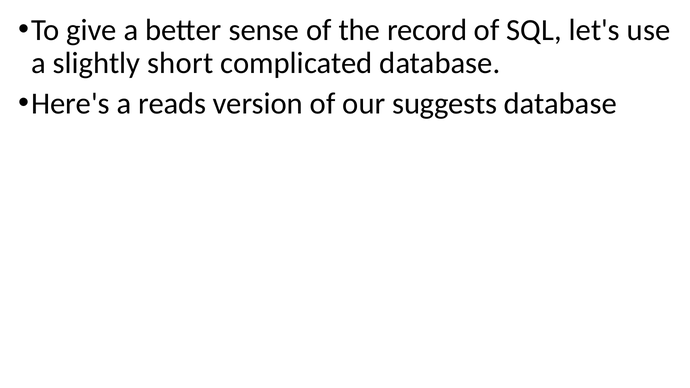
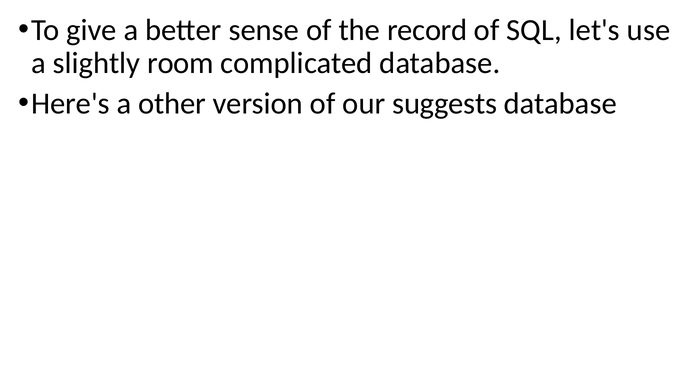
short: short -> room
reads: reads -> other
